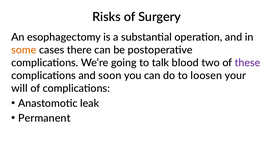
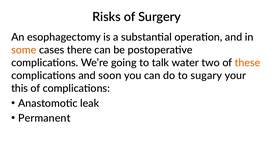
blood: blood -> water
these colour: purple -> orange
loosen: loosen -> sugary
will: will -> this
